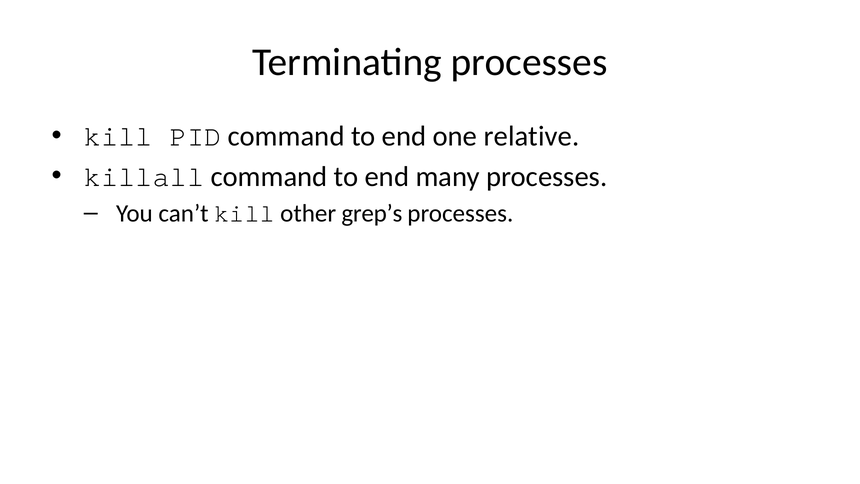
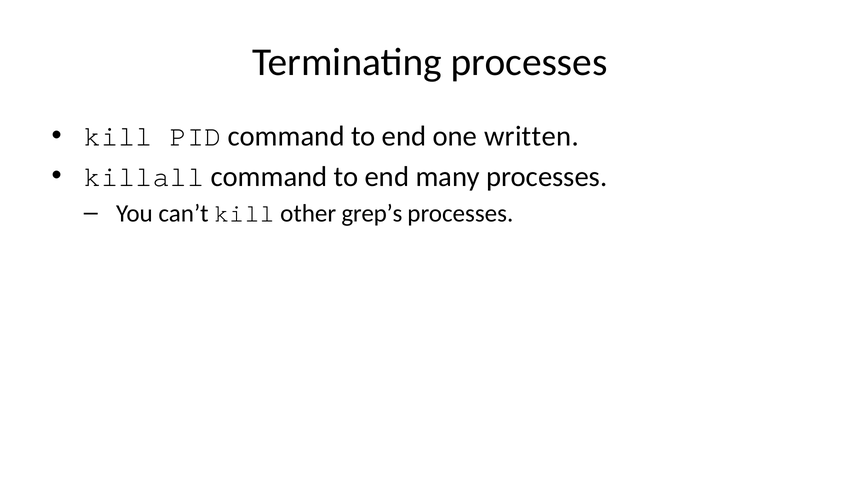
relative: relative -> written
